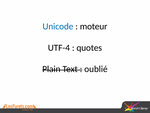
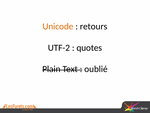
Unicode colour: blue -> orange
moteur: moteur -> retours
UTF-4: UTF-4 -> UTF-2
